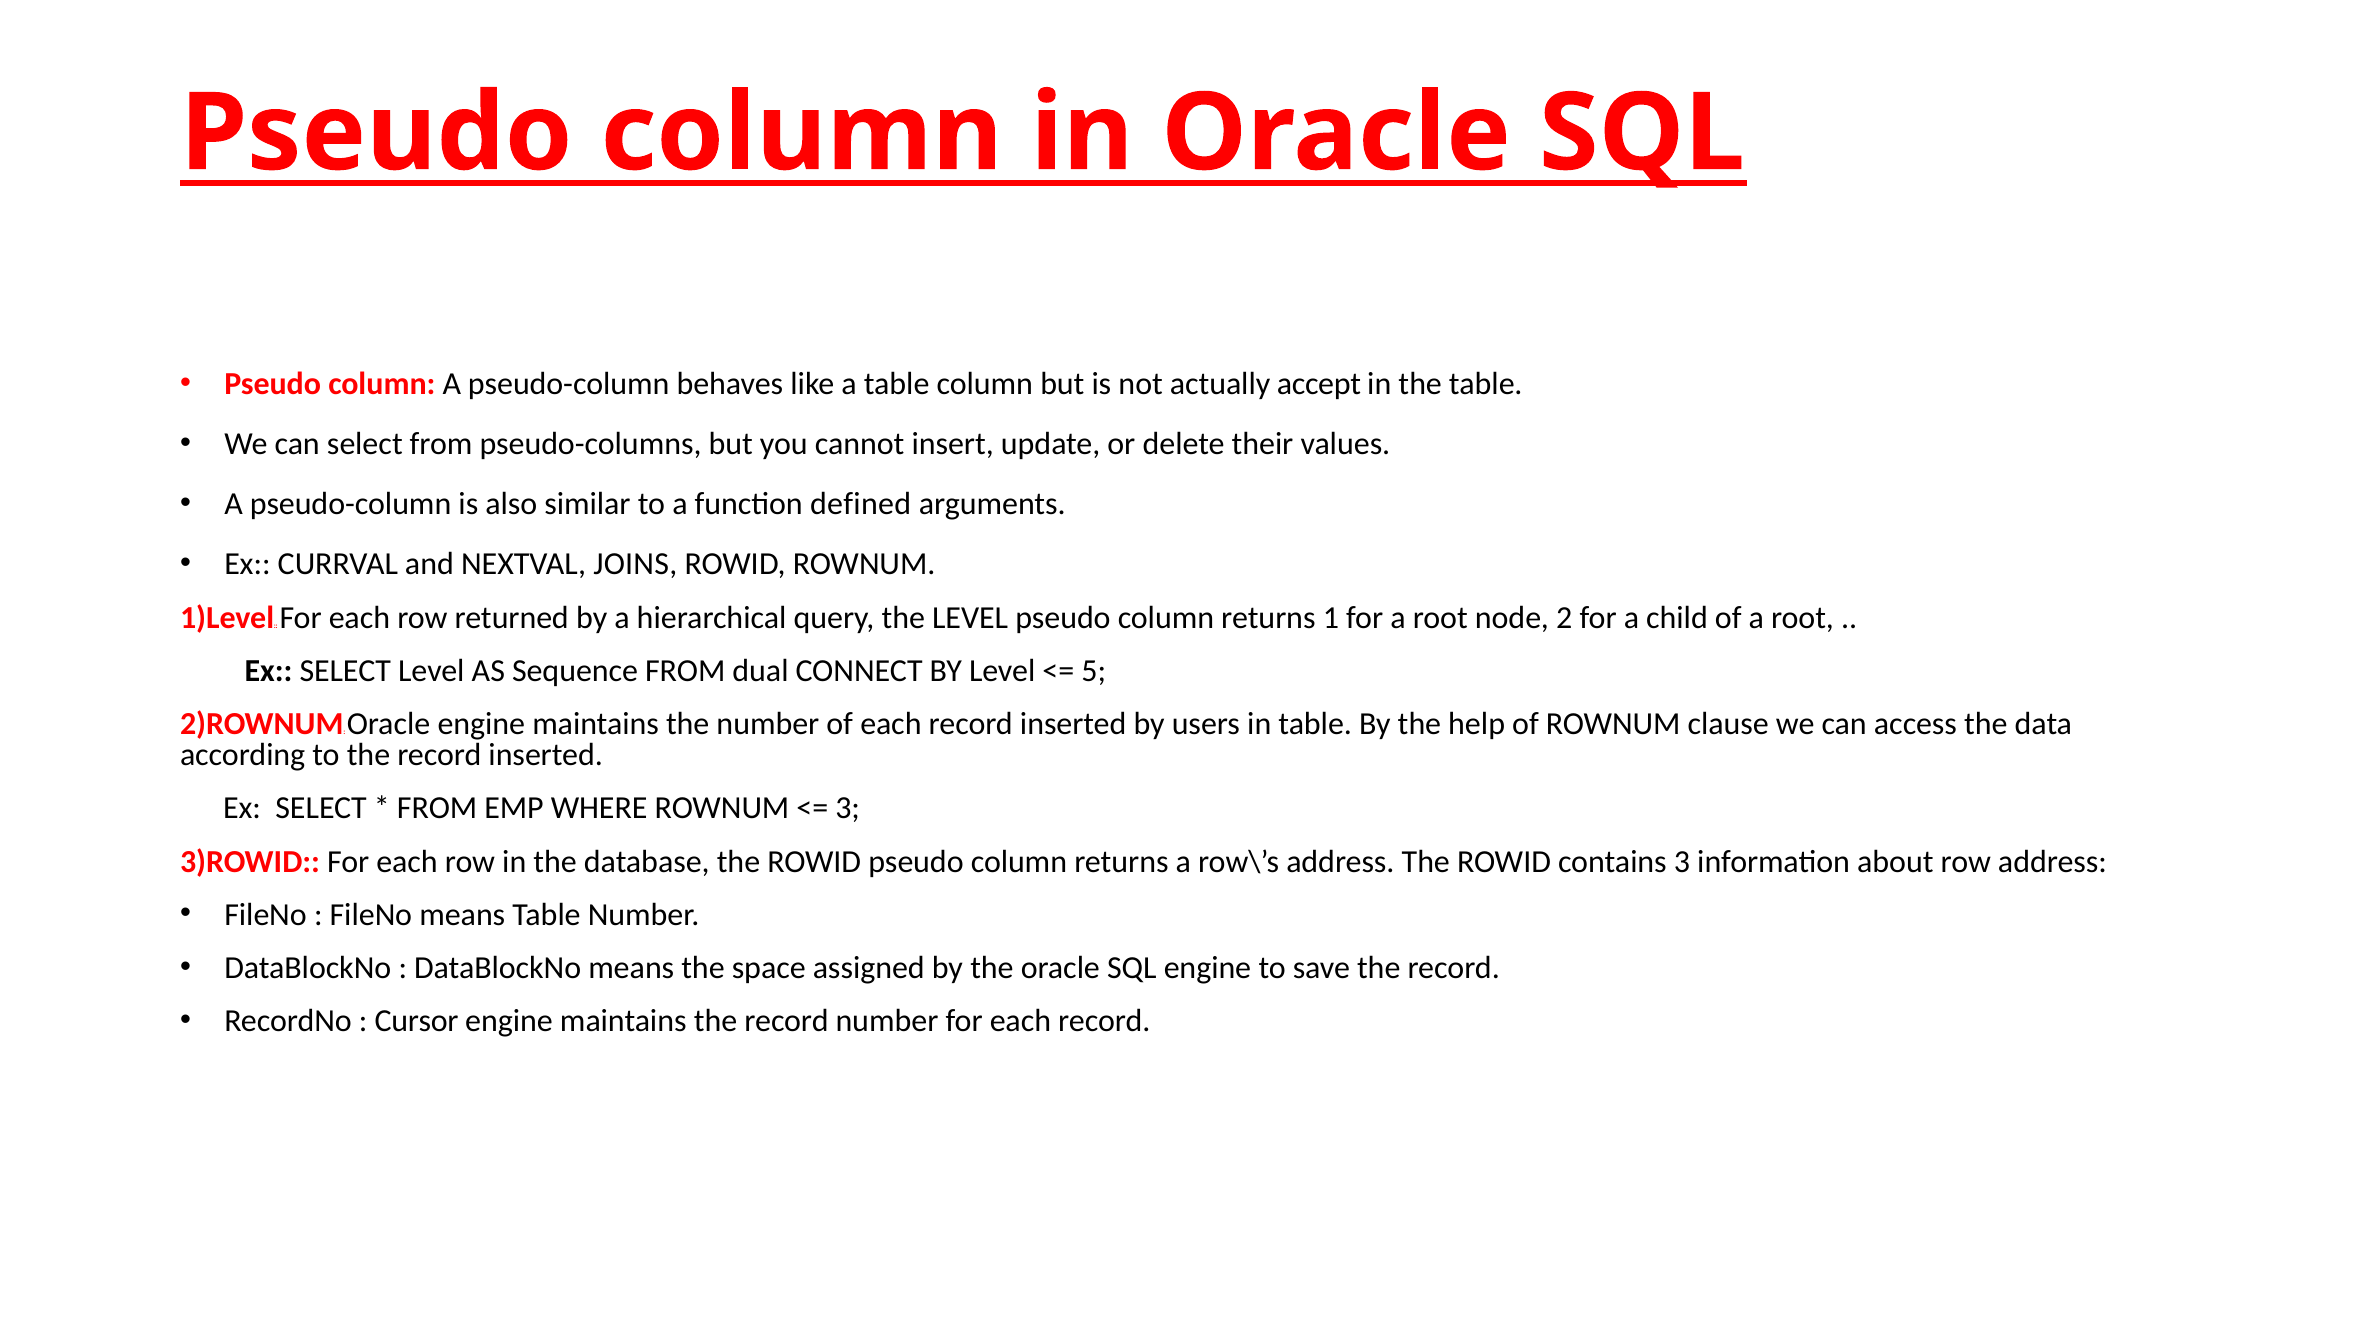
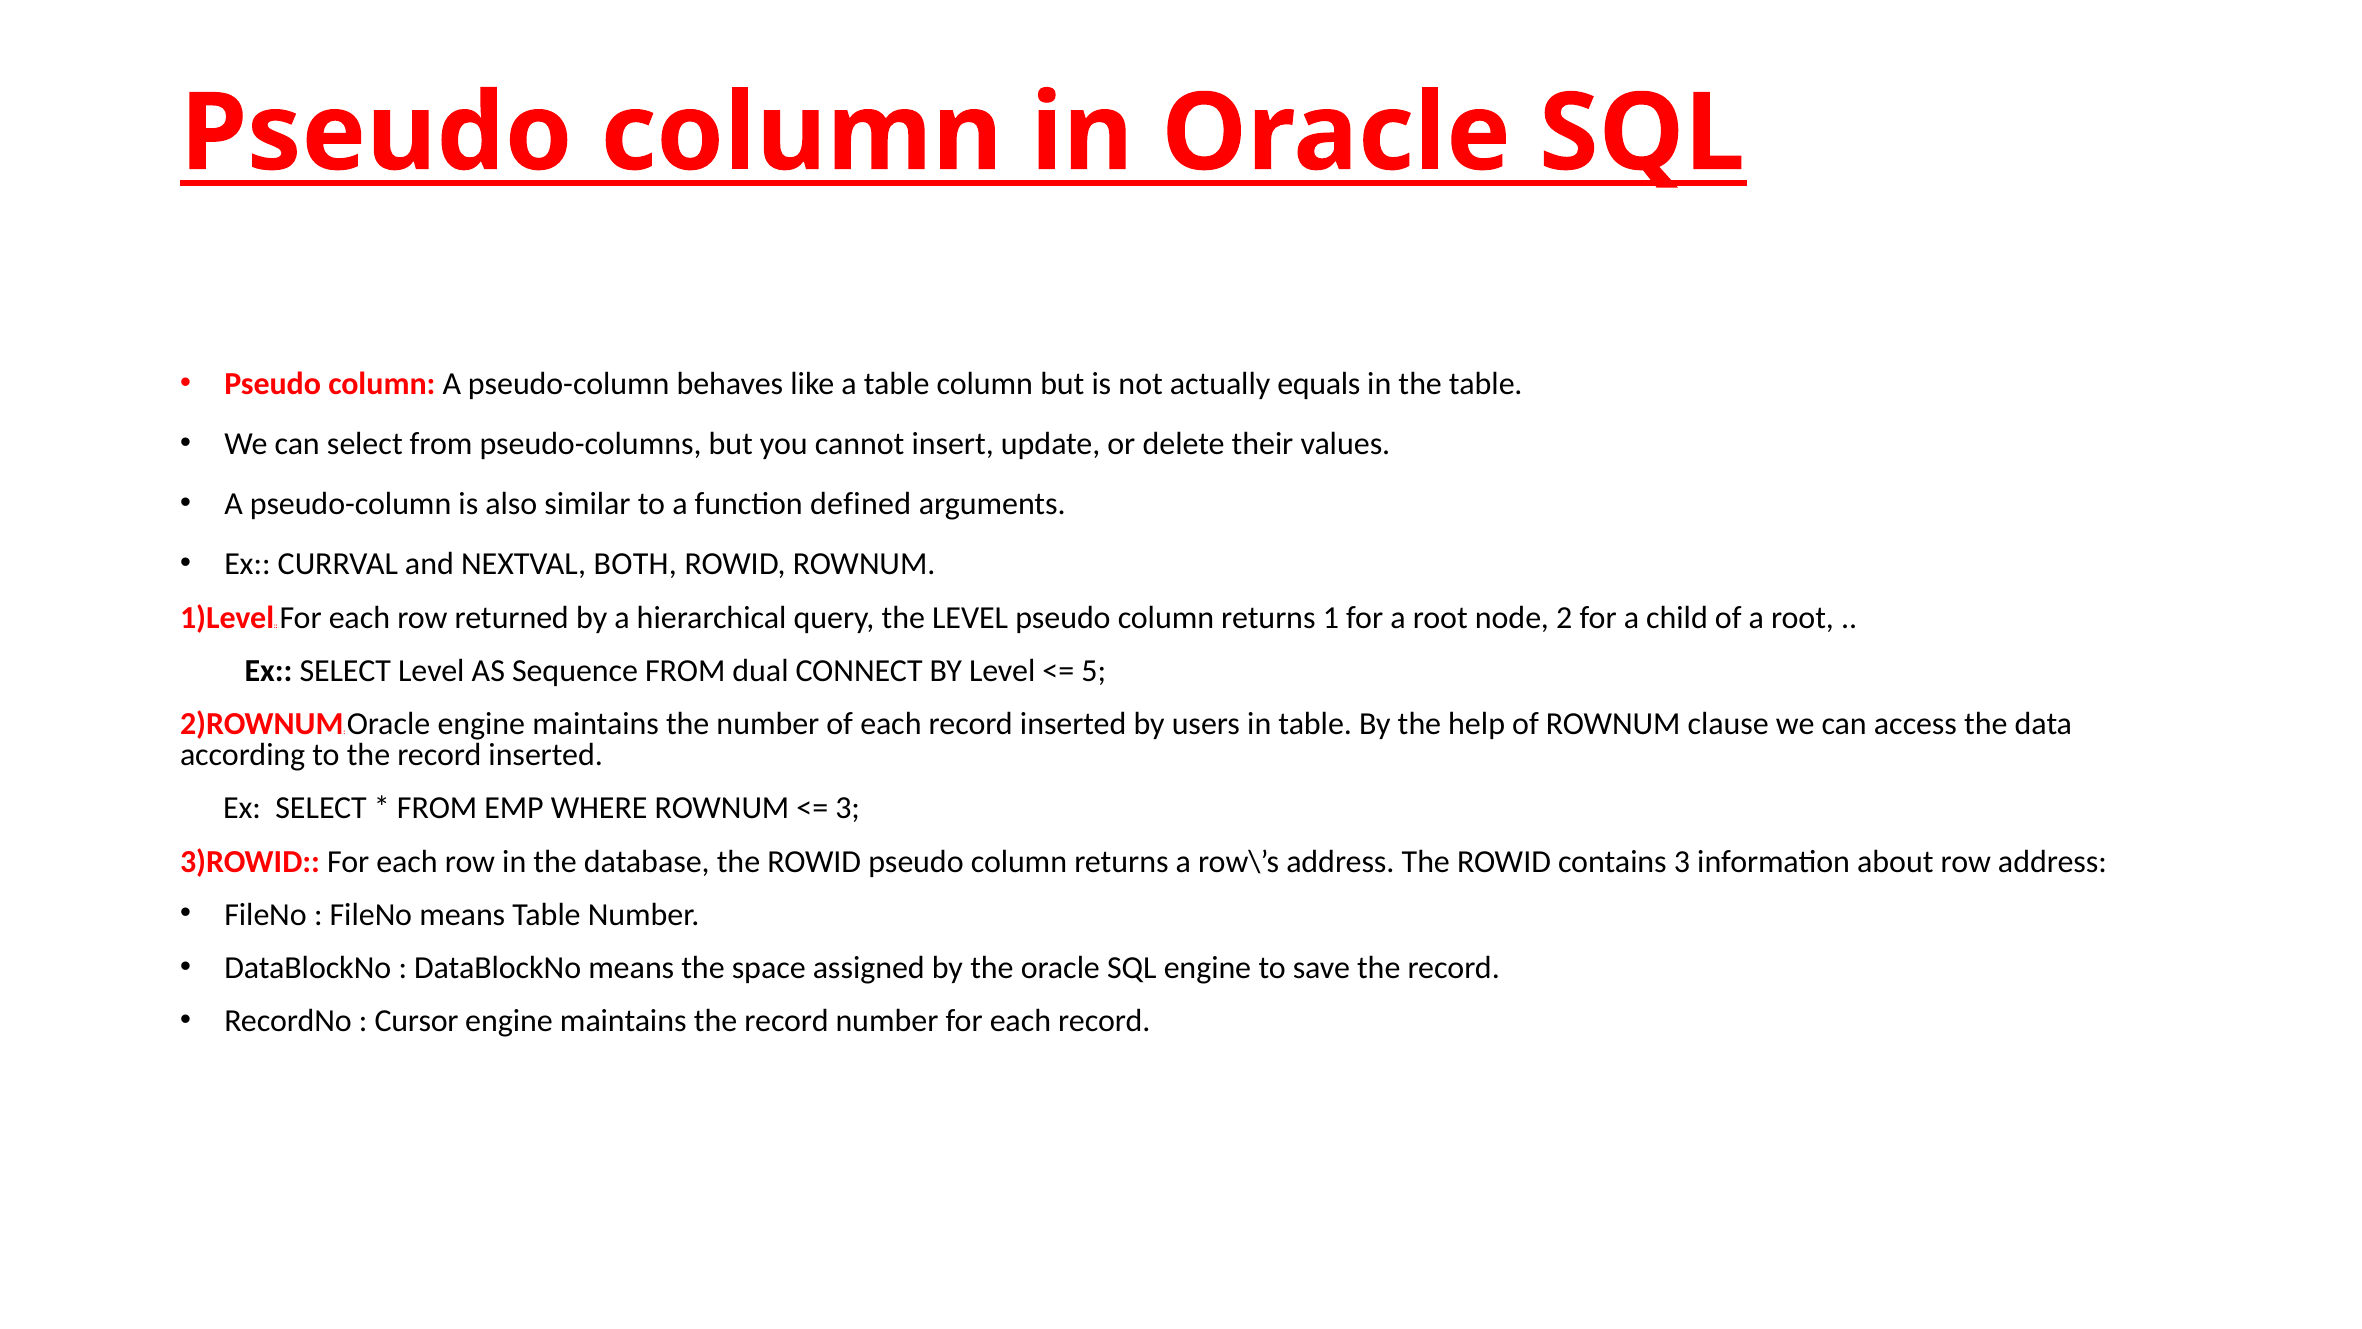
accept: accept -> equals
JOINS: JOINS -> BOTH
